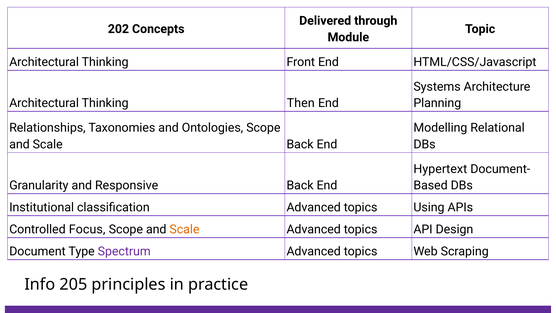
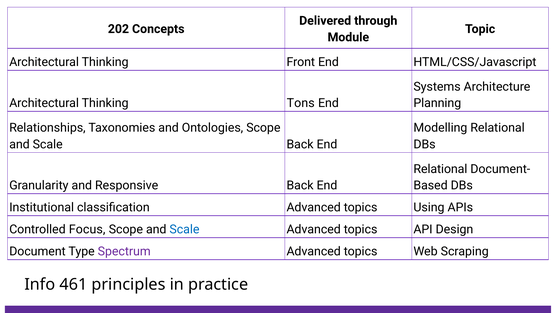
Then: Then -> Tons
Hypertext at (440, 169): Hypertext -> Relational
Scale at (184, 229) colour: orange -> blue
205: 205 -> 461
